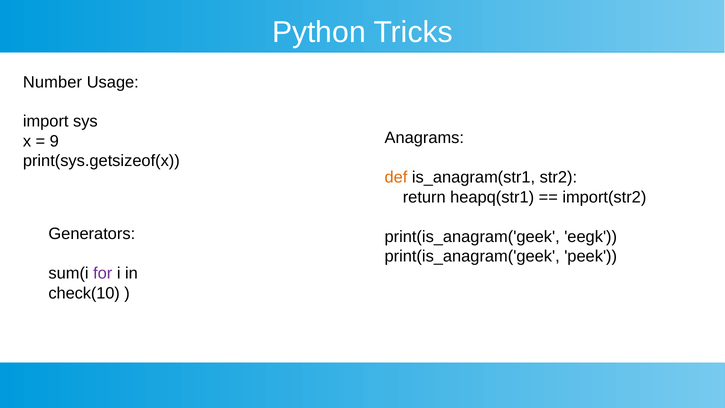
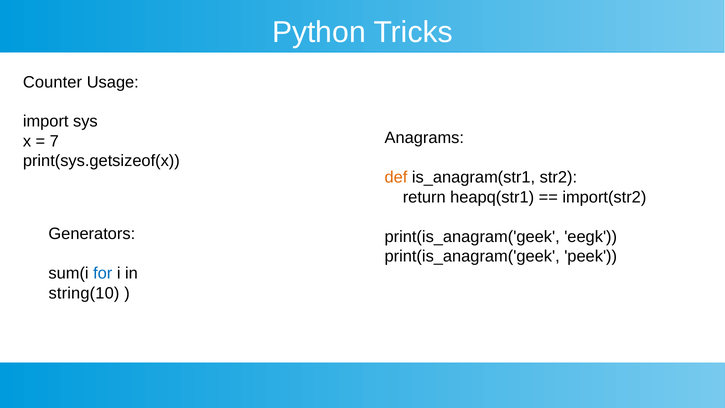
Number: Number -> Counter
9: 9 -> 7
for colour: purple -> blue
check(10: check(10 -> string(10
